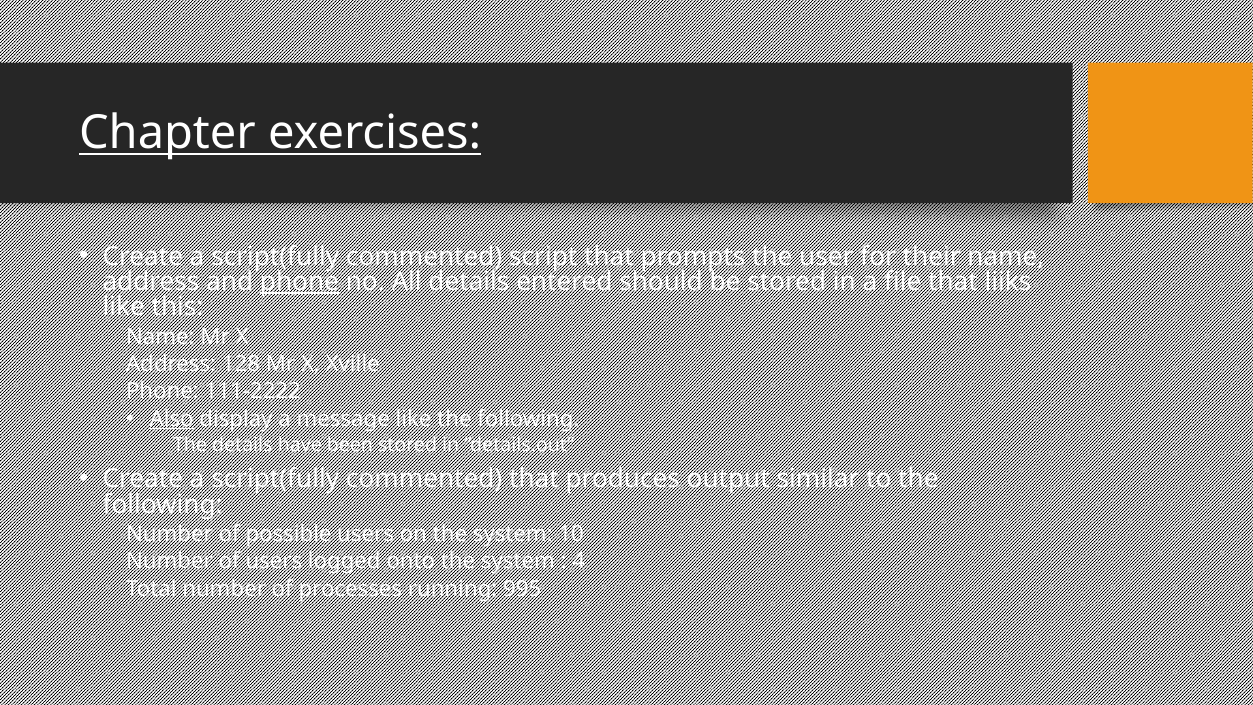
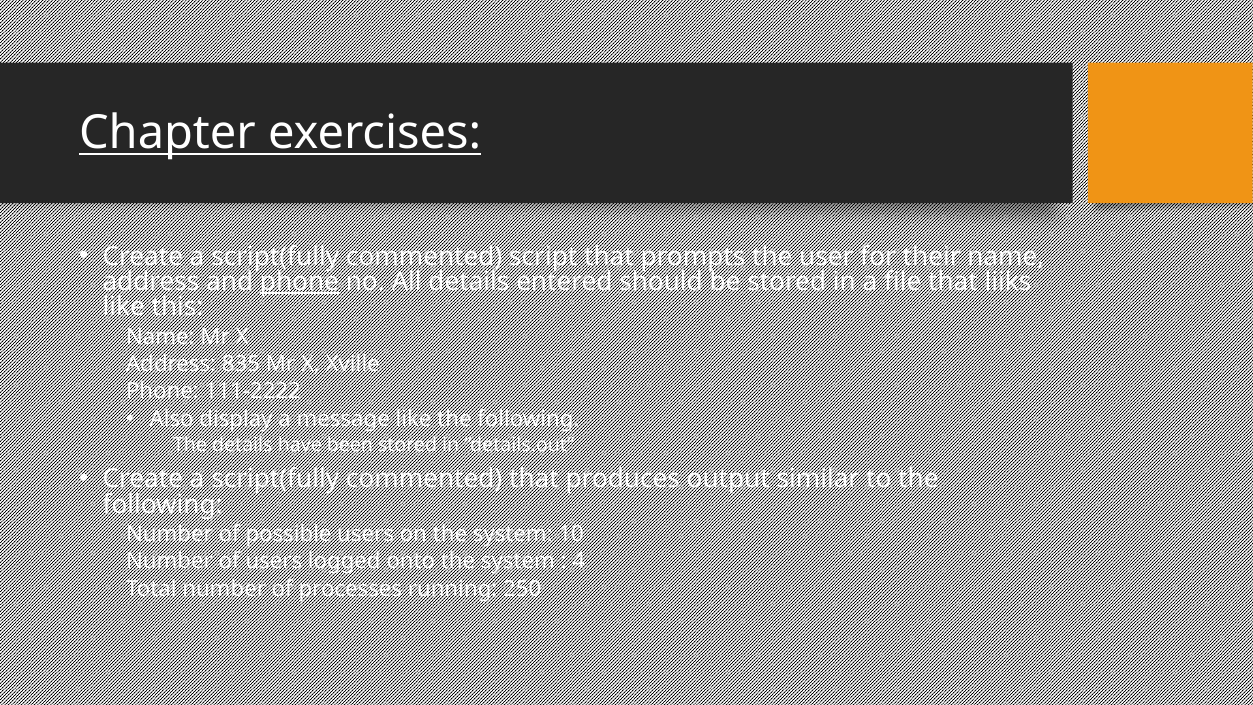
128: 128 -> 835
Also underline: present -> none
995: 995 -> 250
